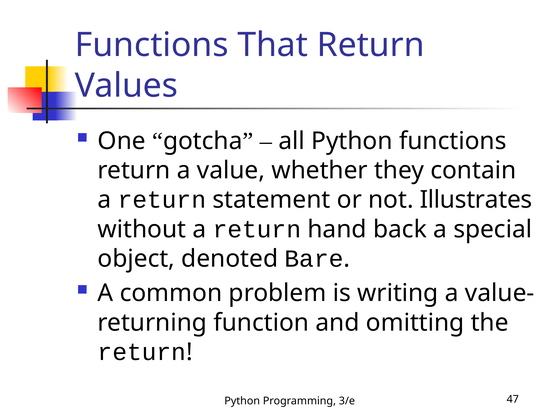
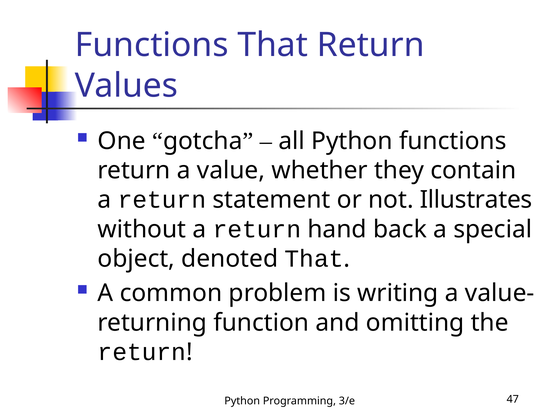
denoted Bare: Bare -> That
